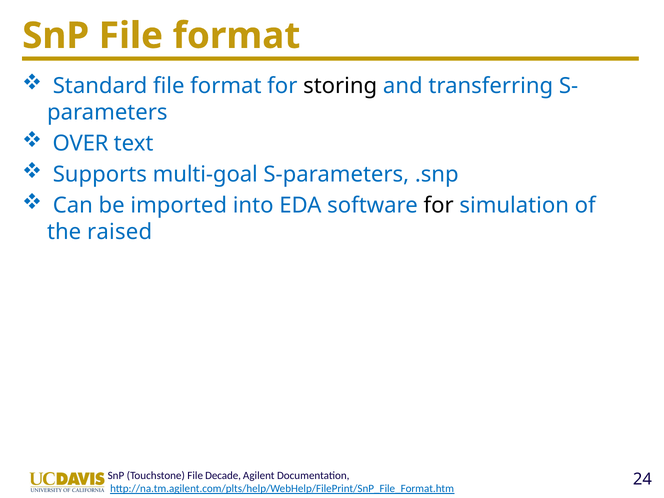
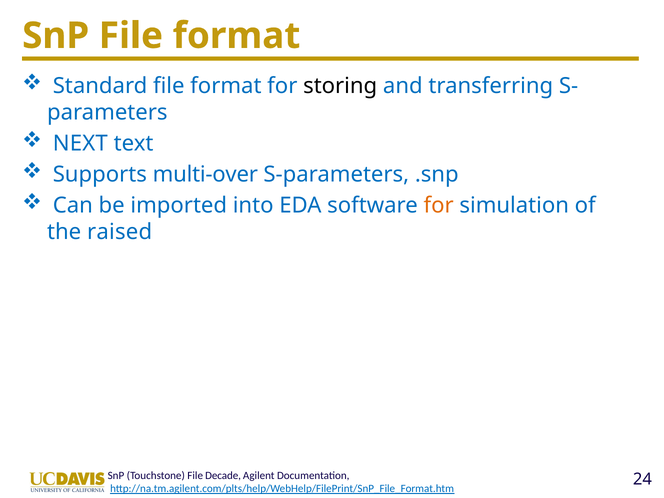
OVER: OVER -> NEXT
multi-goal: multi-goal -> multi-over
for at (439, 205) colour: black -> orange
